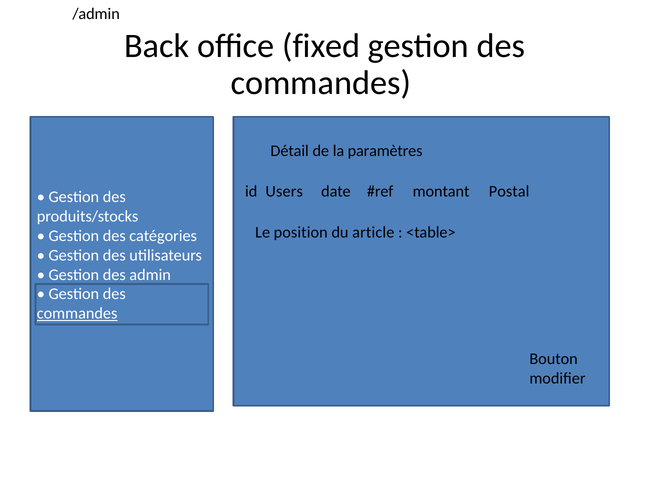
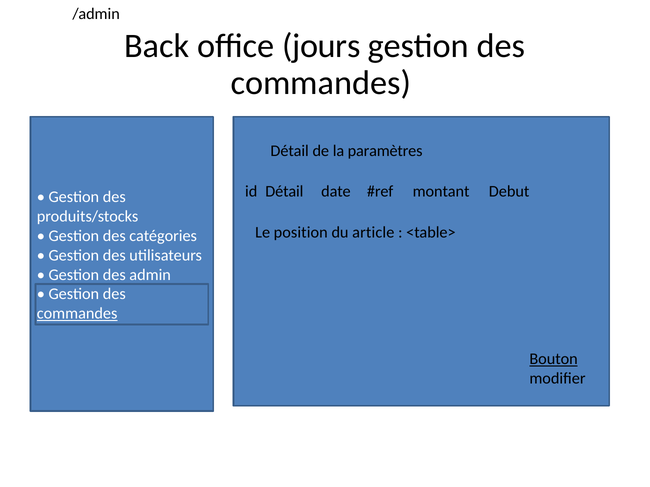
fixed: fixed -> jours
id Users: Users -> Détail
Postal: Postal -> Debut
Bouton underline: none -> present
